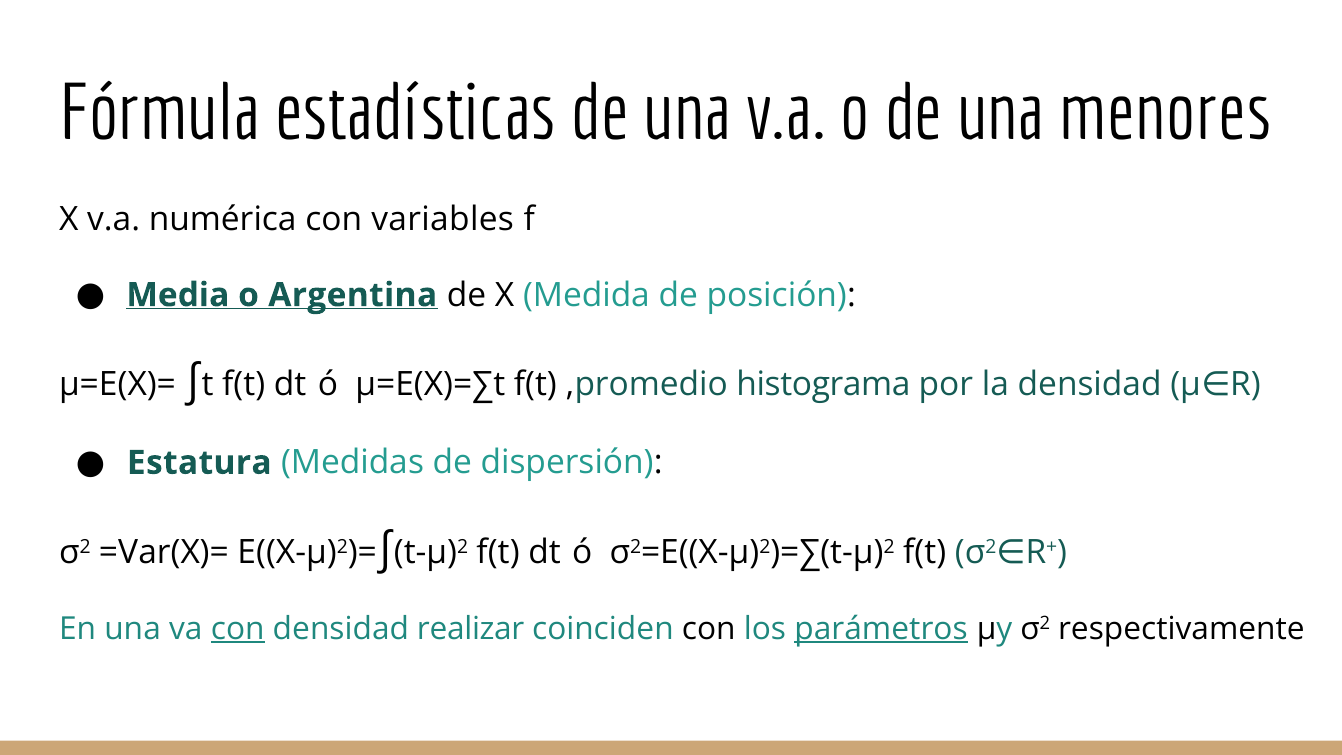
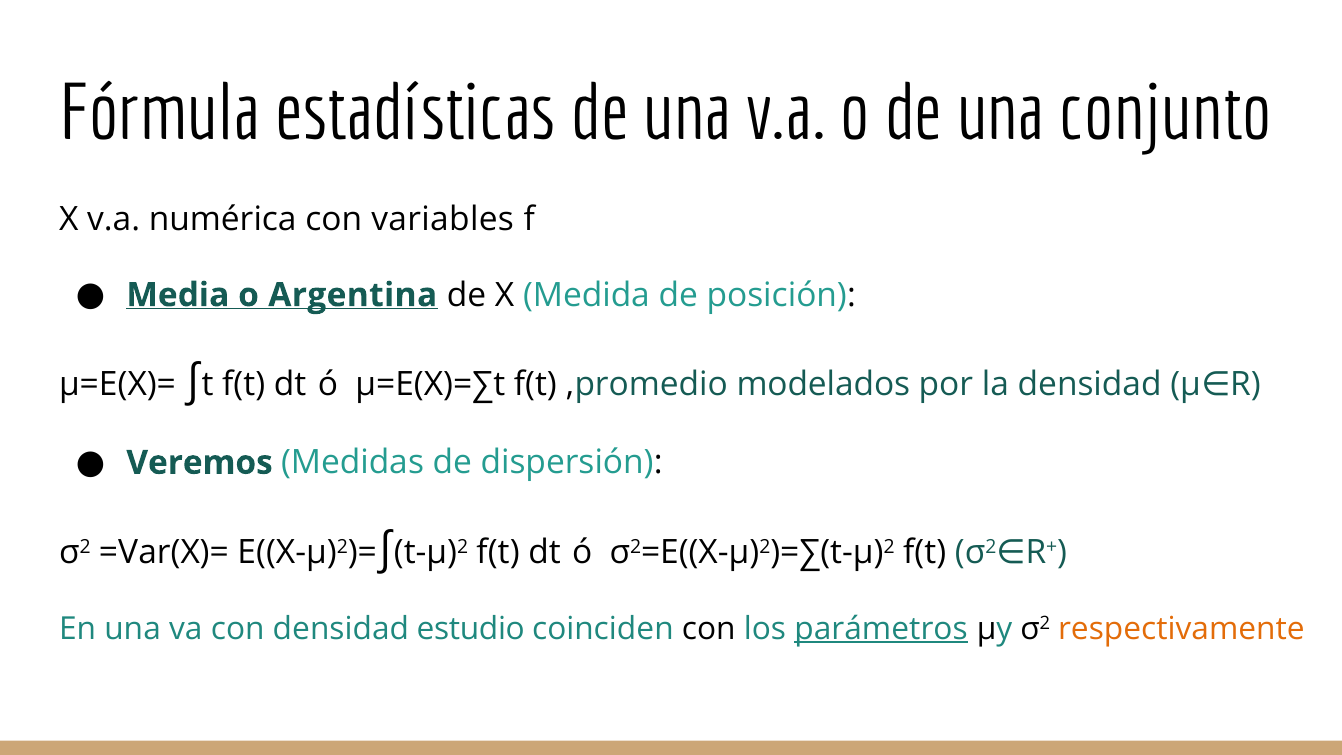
menores: menores -> conjunto
histograma: histograma -> modelados
Estatura: Estatura -> Veremos
con at (238, 629) underline: present -> none
realizar: realizar -> estudio
respectivamente colour: black -> orange
